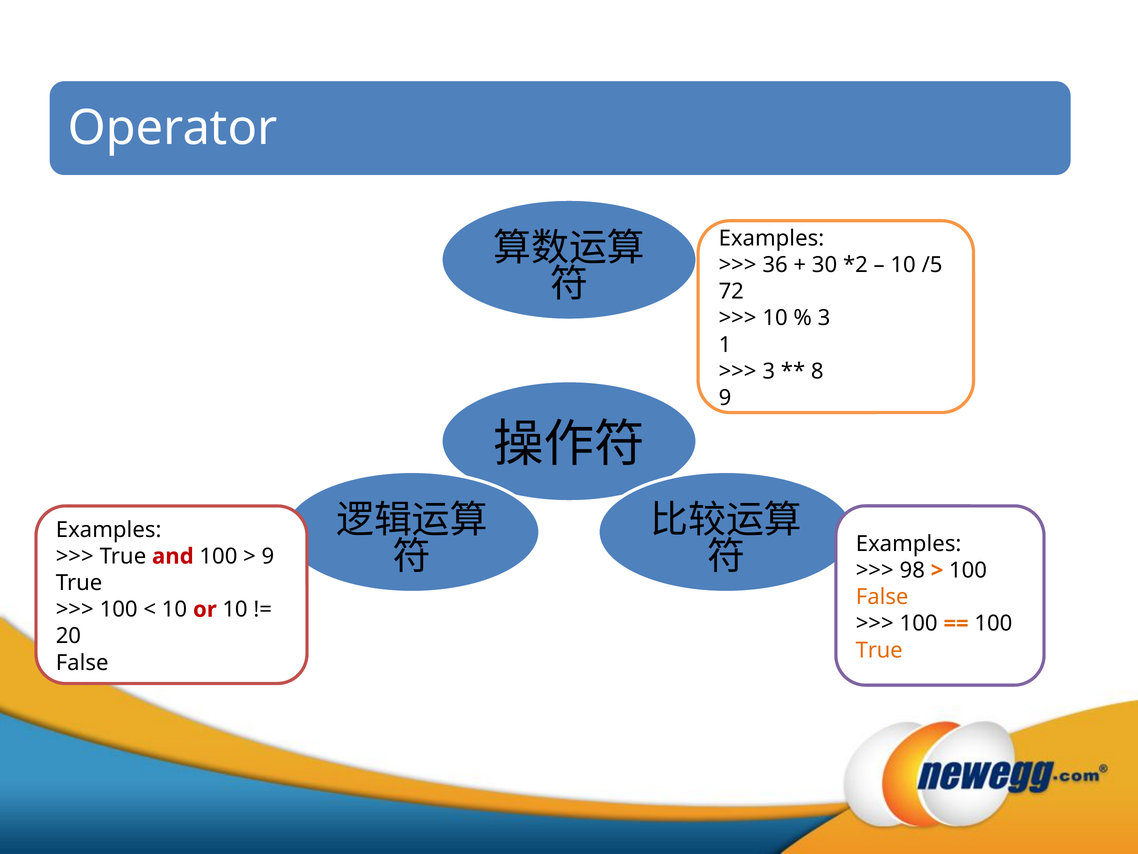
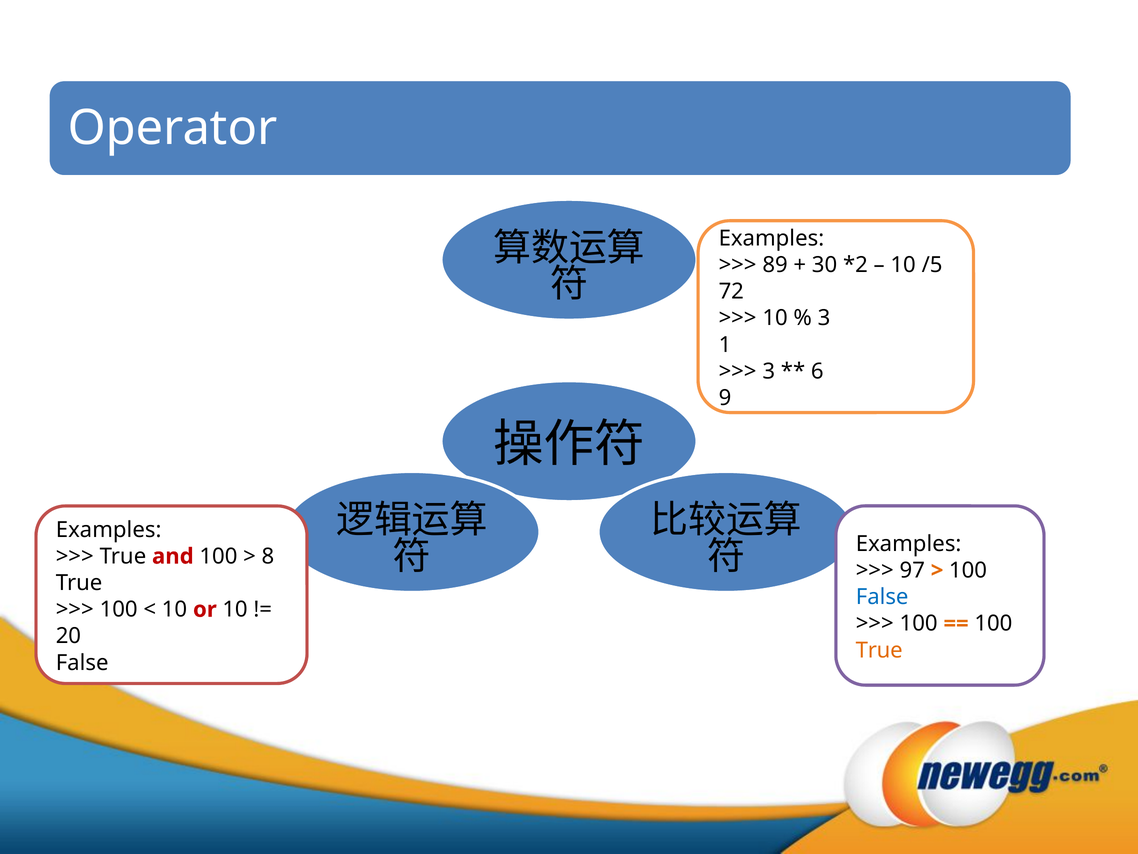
36: 36 -> 89
8: 8 -> 6
9 at (268, 556): 9 -> 8
98: 98 -> 97
False at (882, 597) colour: orange -> blue
